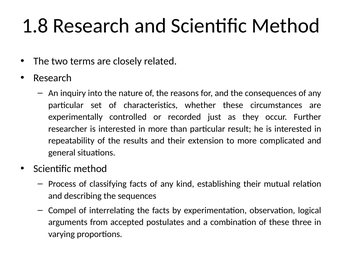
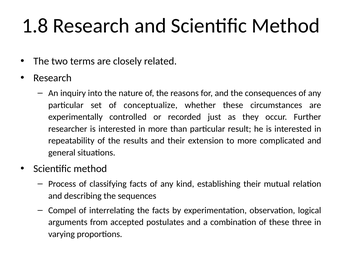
characteristics: characteristics -> conceptualize
